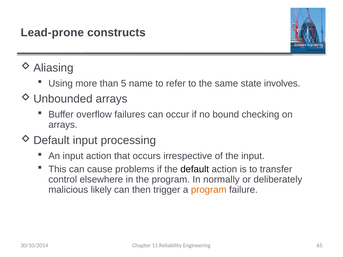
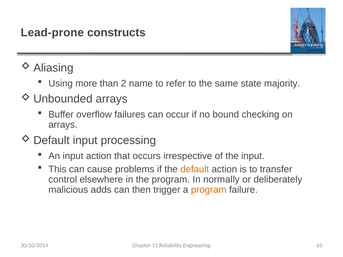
5: 5 -> 2
involves: involves -> majority
default colour: black -> orange
likely: likely -> adds
